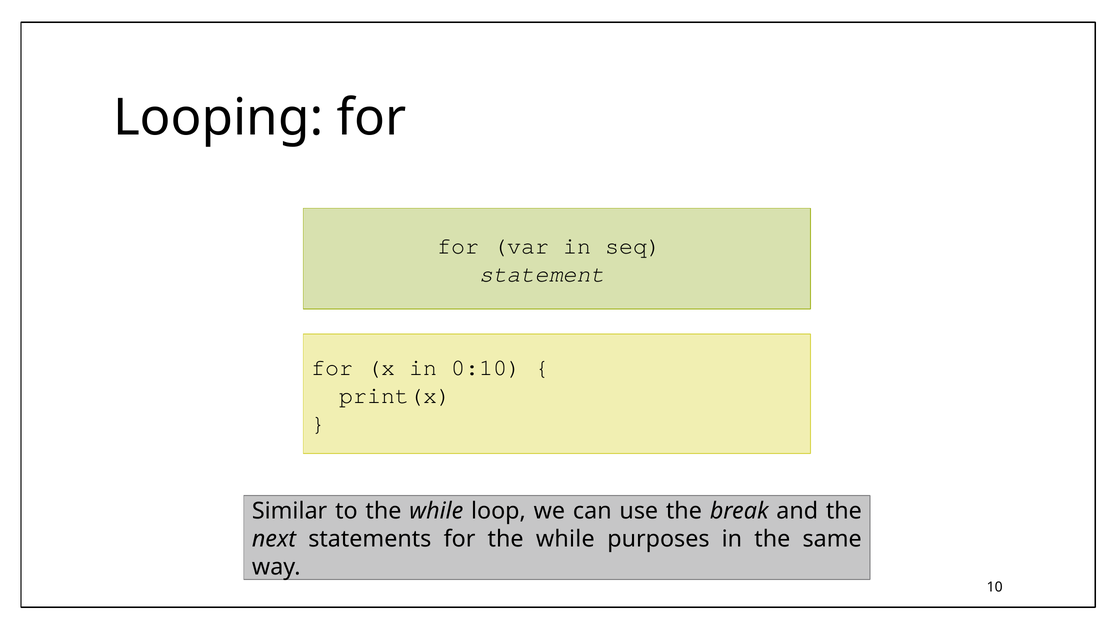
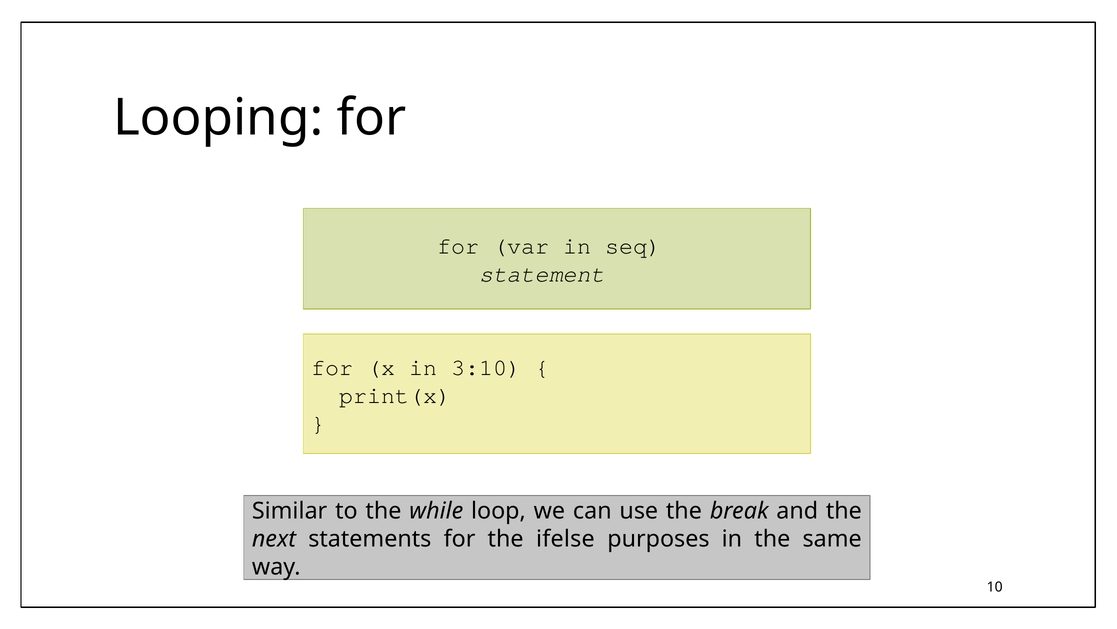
0:10: 0:10 -> 3:10
for the while: while -> ifelse
